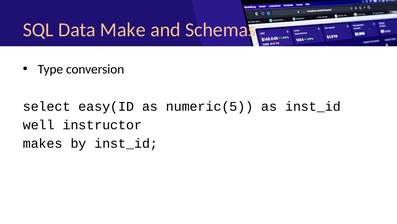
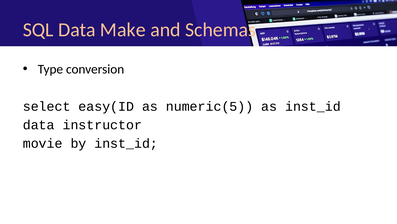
well at (39, 125): well -> data
makes: makes -> movie
